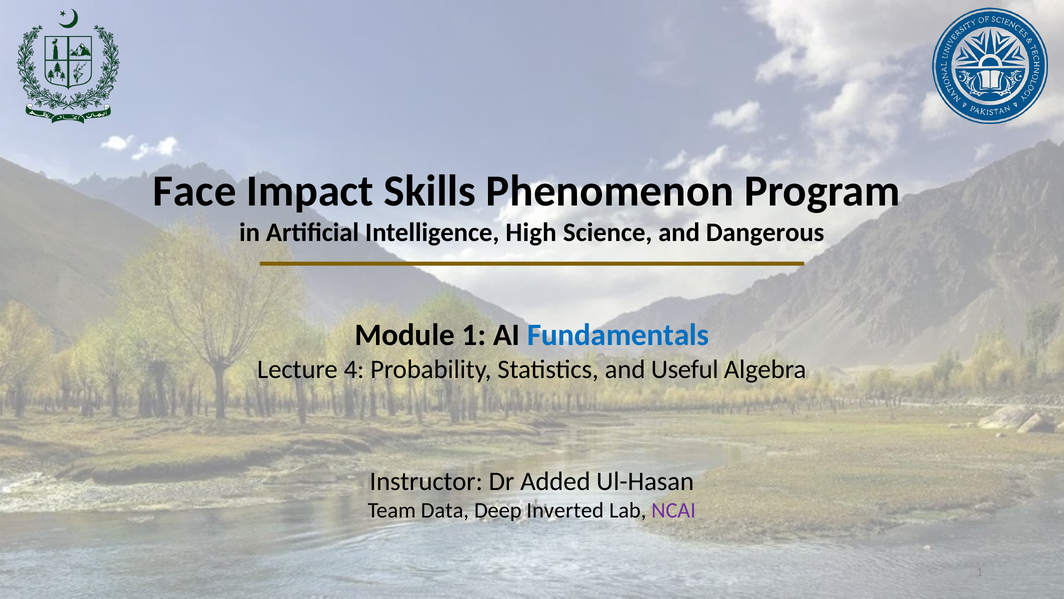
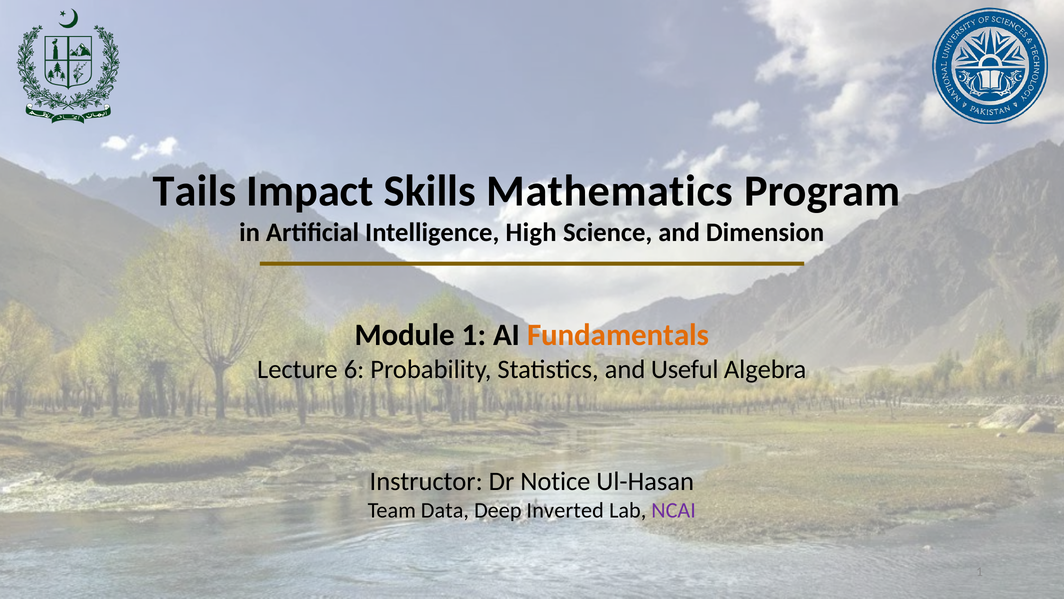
Face: Face -> Tails
Phenomenon: Phenomenon -> Mathematics
Dangerous: Dangerous -> Dimension
Fundamentals colour: blue -> orange
4: 4 -> 6
Added: Added -> Notice
